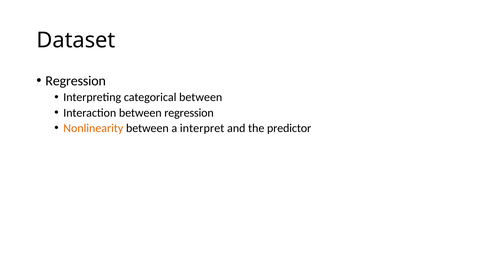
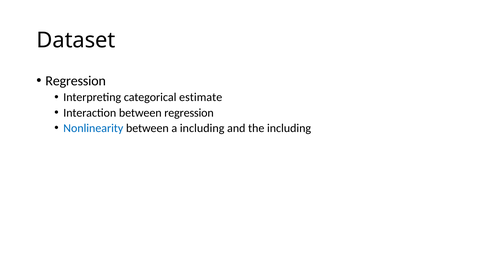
categorical between: between -> estimate
Nonlinearity colour: orange -> blue
a interpret: interpret -> including
the predictor: predictor -> including
